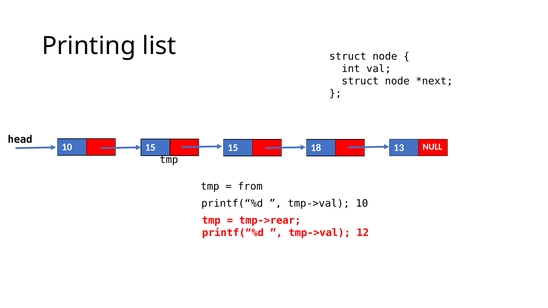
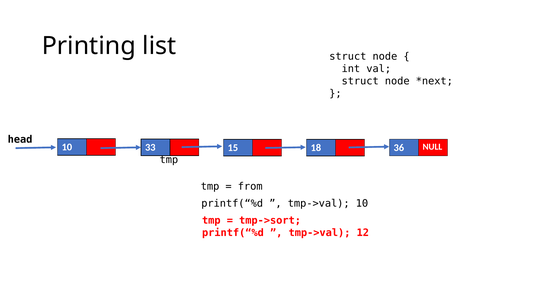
10 15: 15 -> 33
13: 13 -> 36
tmp->rear: tmp->rear -> tmp->sort
